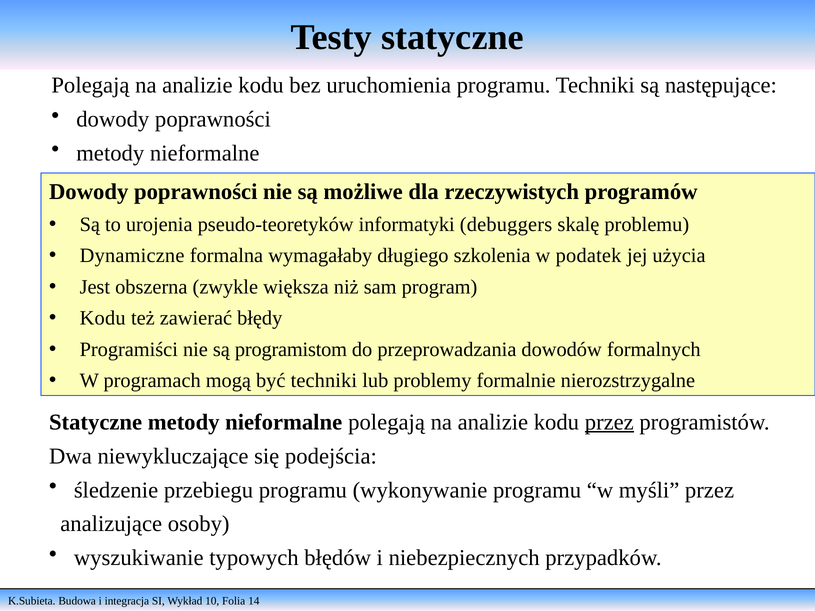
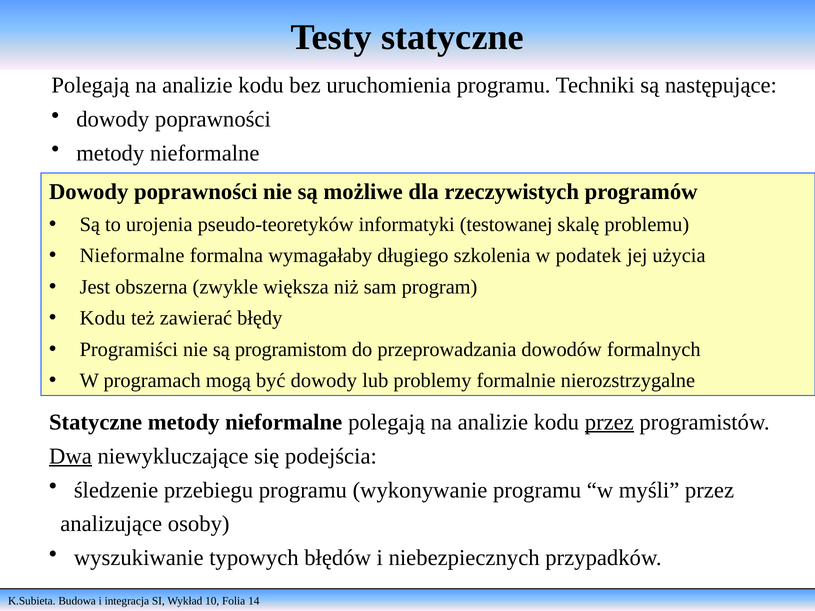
debuggers: debuggers -> testowanej
Dynamiczne at (132, 256): Dynamiczne -> Nieformalne
być techniki: techniki -> dowody
Dwa underline: none -> present
